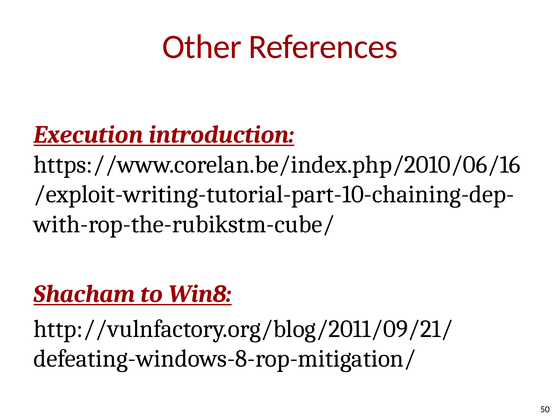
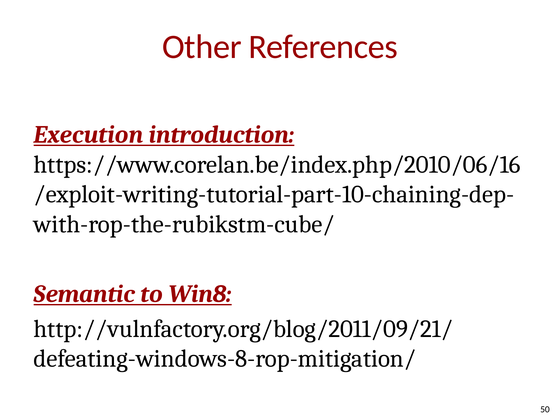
Shacham: Shacham -> Semantic
